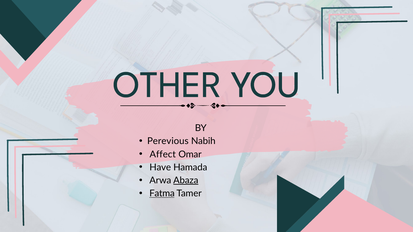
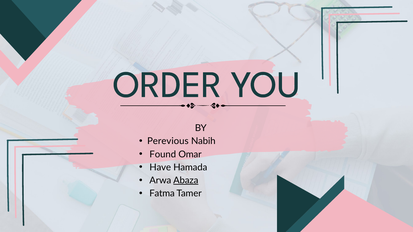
OTHER: OTHER -> ORDER
Affect: Affect -> Found
Fatma underline: present -> none
